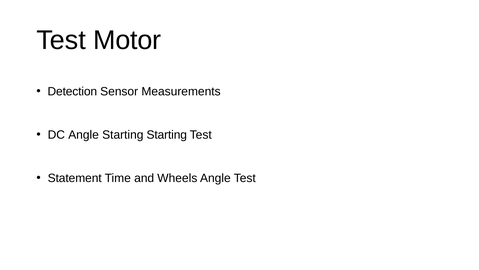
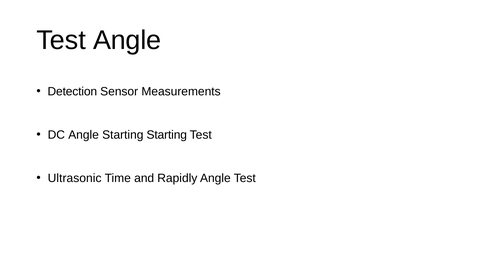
Test Motor: Motor -> Angle
Statement: Statement -> Ultrasonic
Wheels: Wheels -> Rapidly
